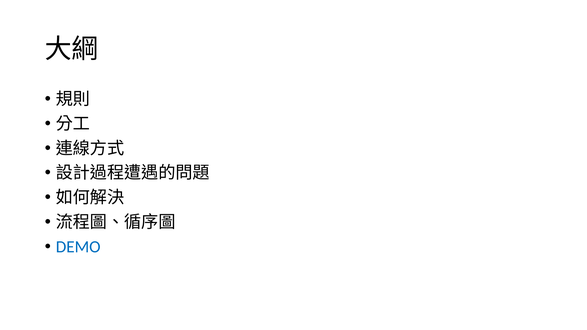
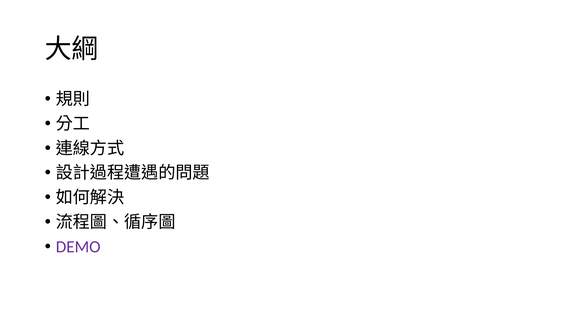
DEMO colour: blue -> purple
